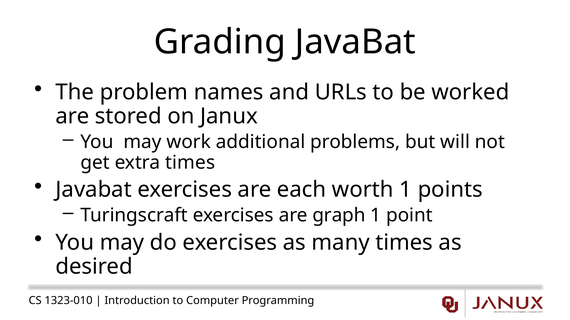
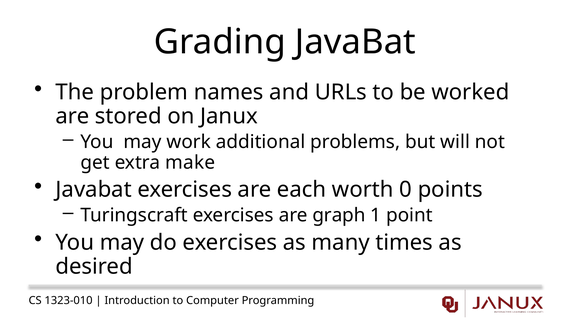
extra times: times -> make
worth 1: 1 -> 0
